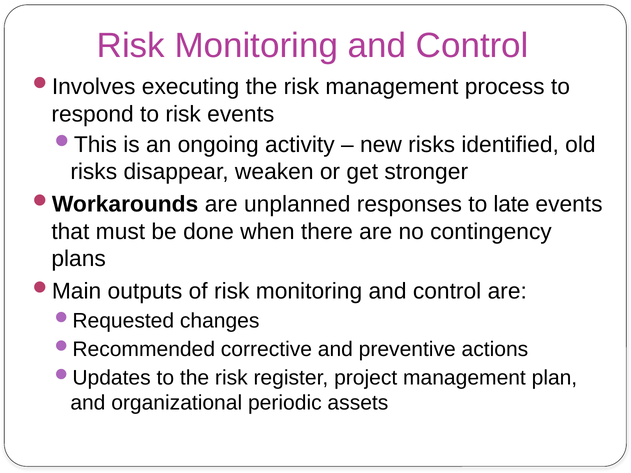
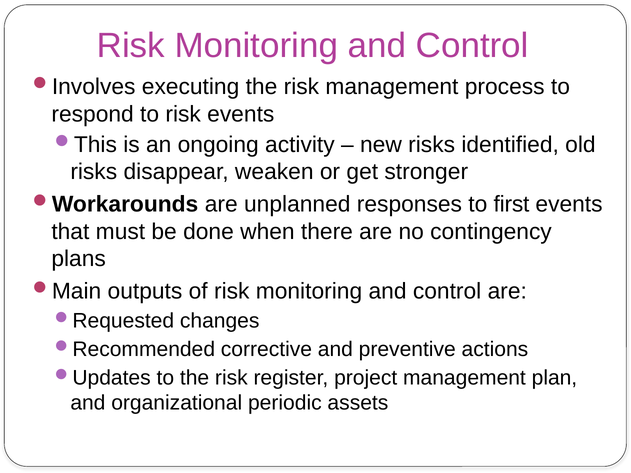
late: late -> first
